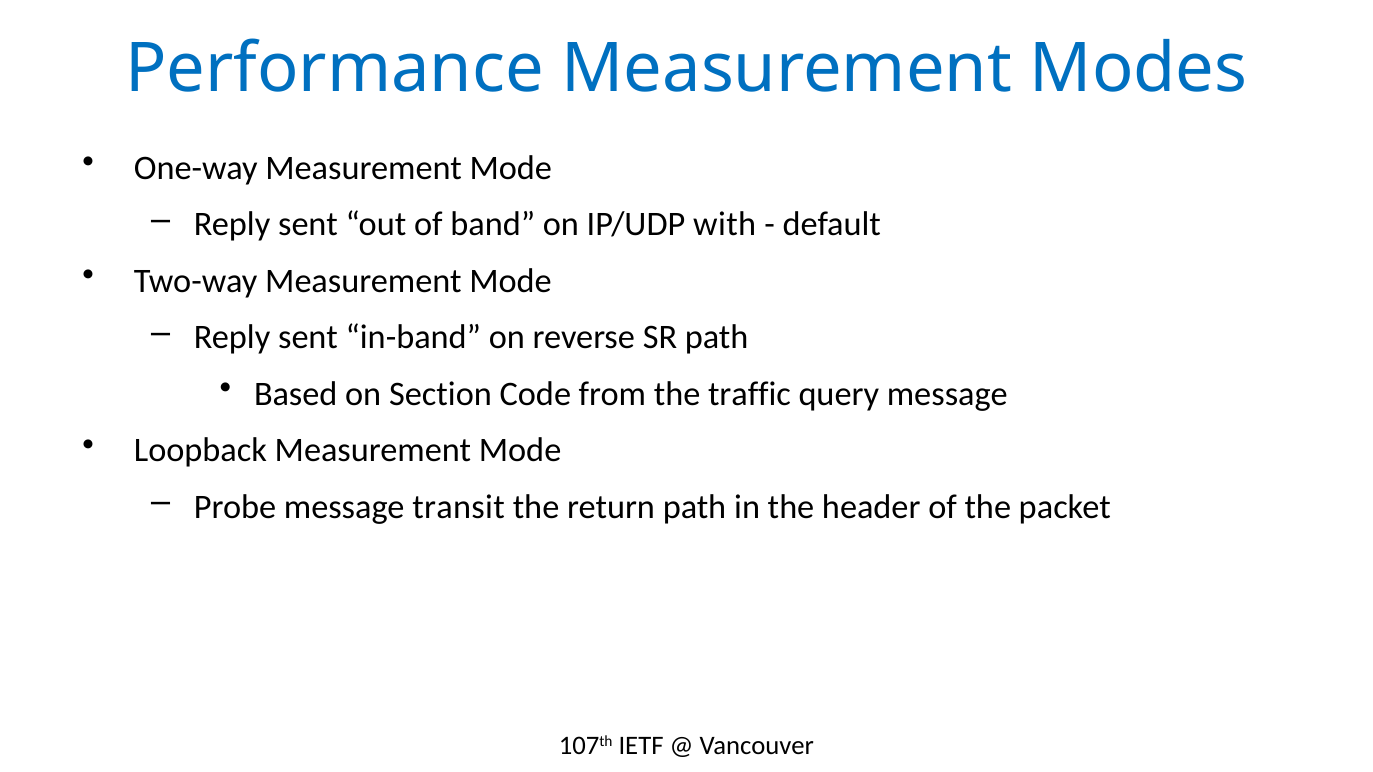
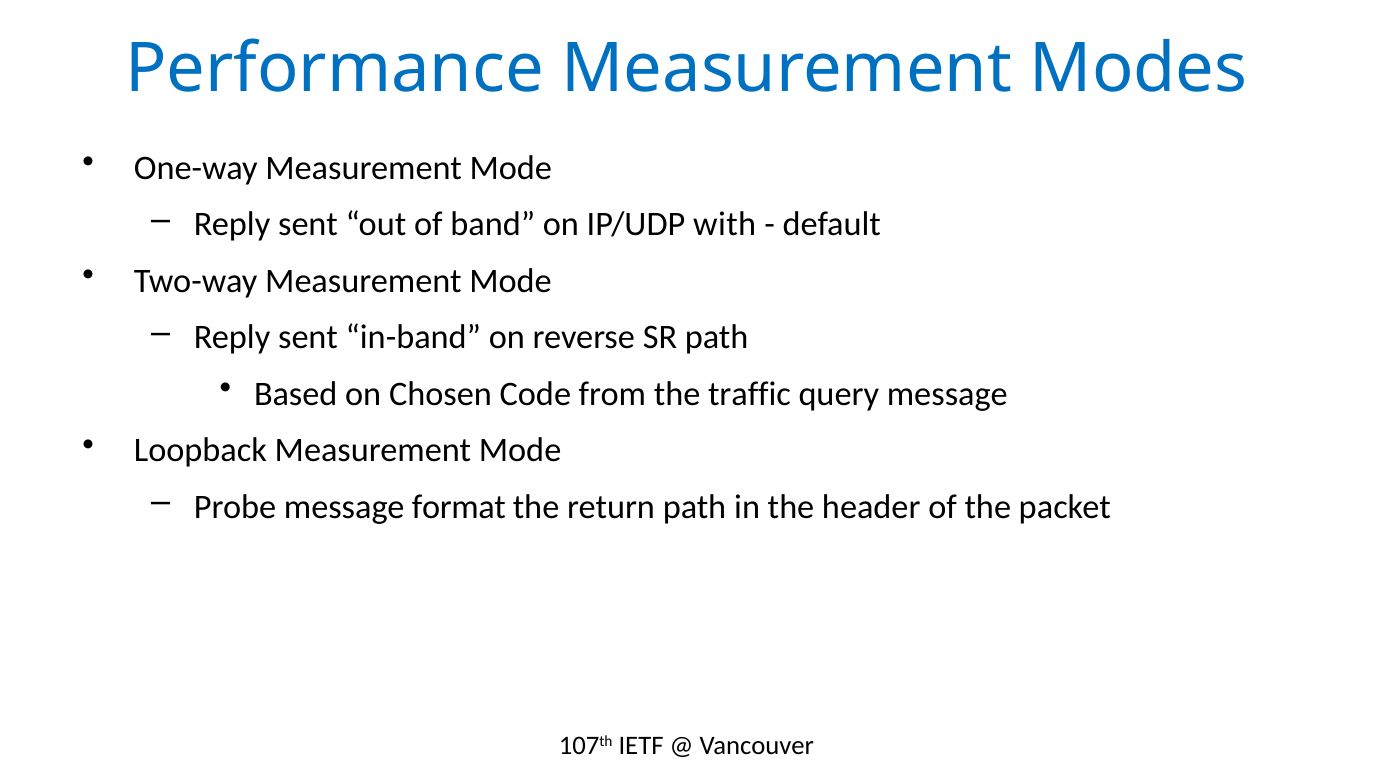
Section: Section -> Chosen
transit: transit -> format
